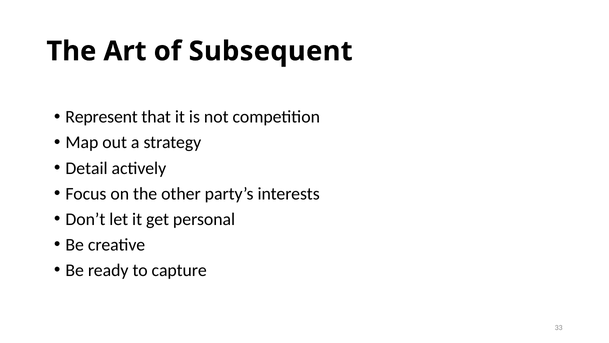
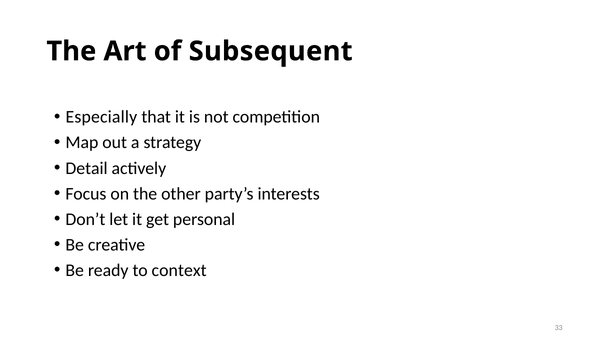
Represent: Represent -> Especially
capture: capture -> context
